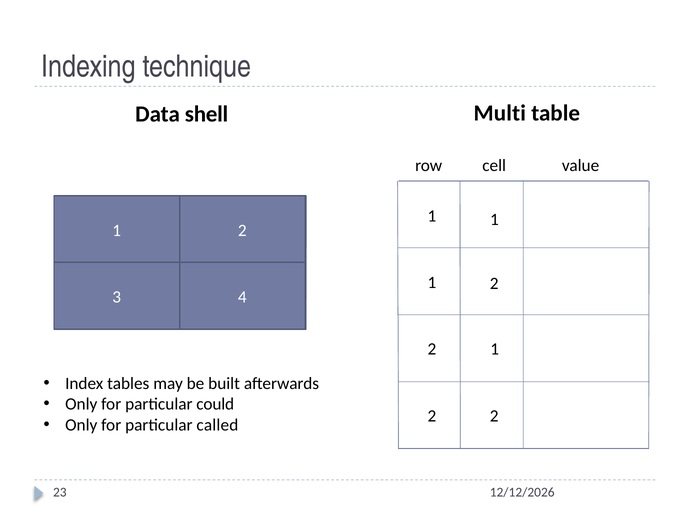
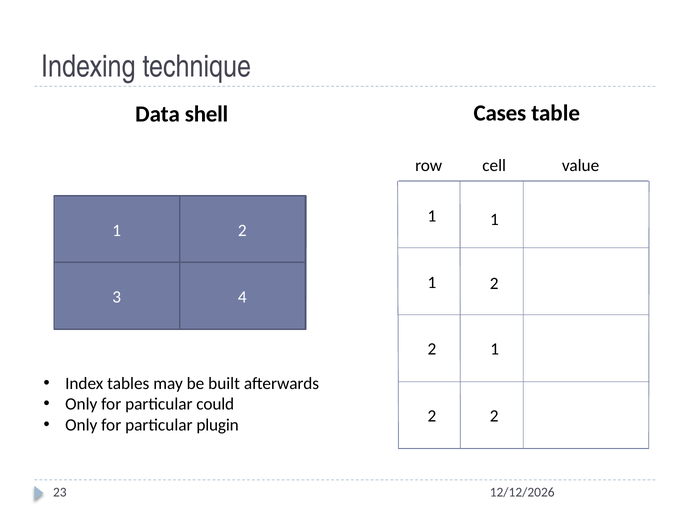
Multi: Multi -> Cases
called: called -> plugin
